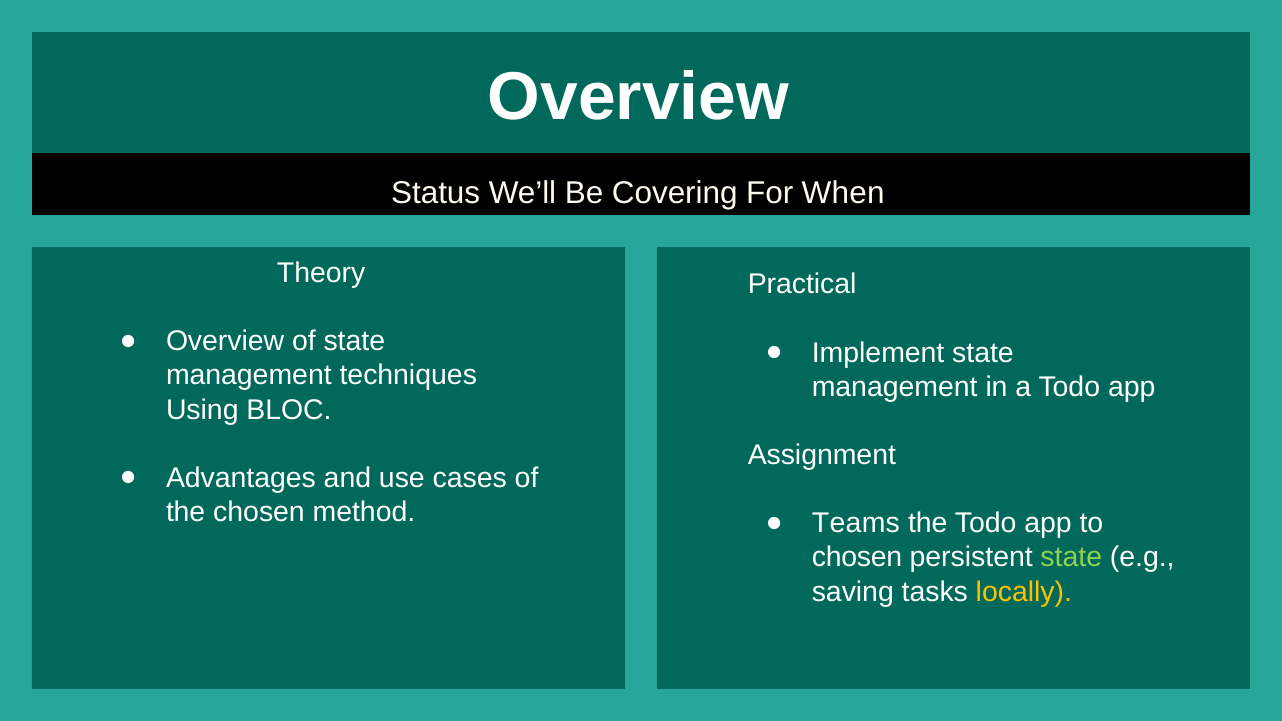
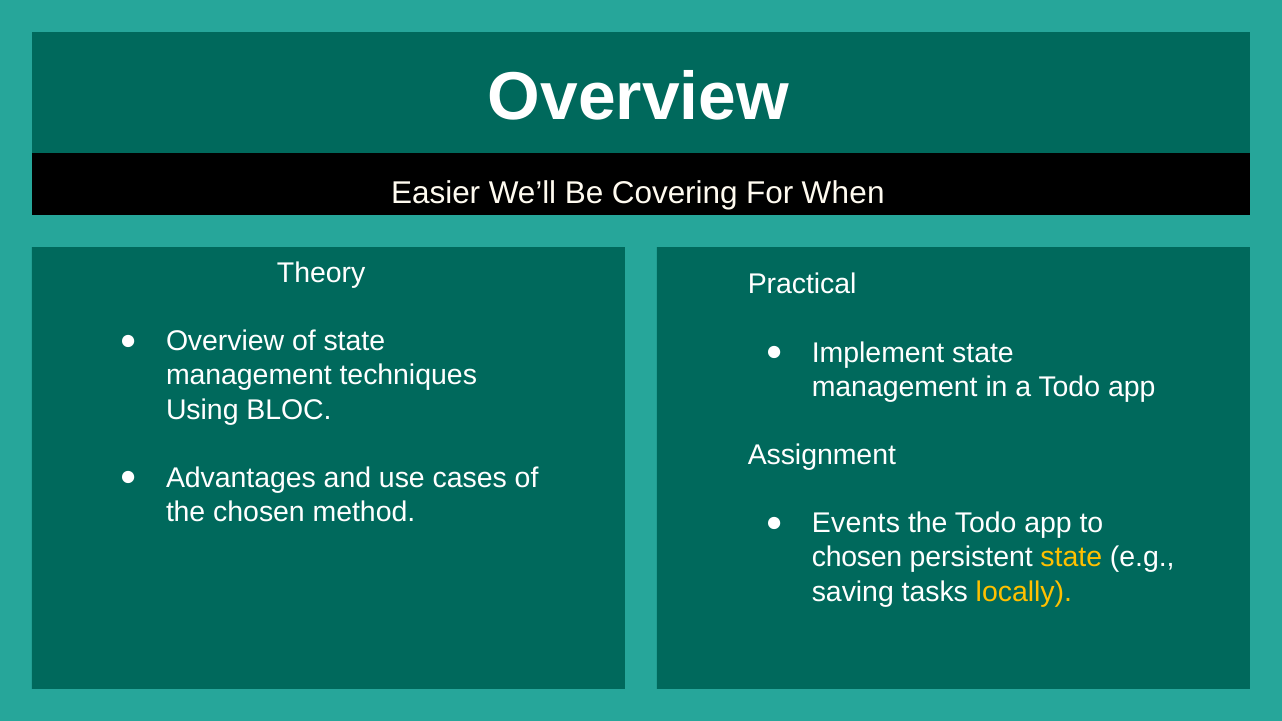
Status: Status -> Easier
Teams: Teams -> Events
state at (1071, 558) colour: light green -> yellow
